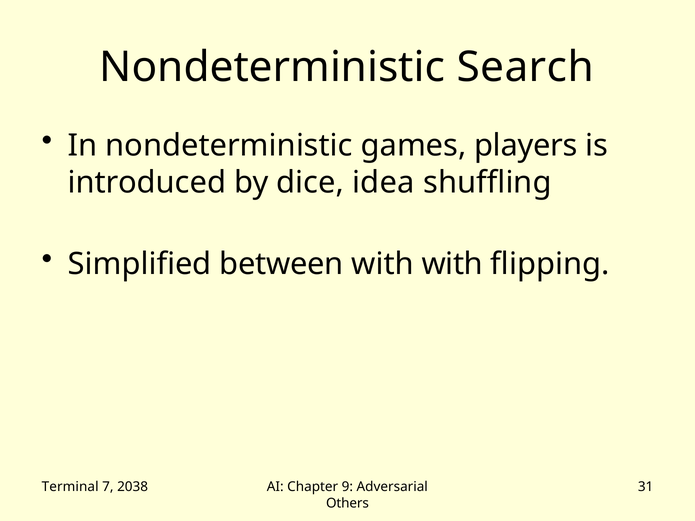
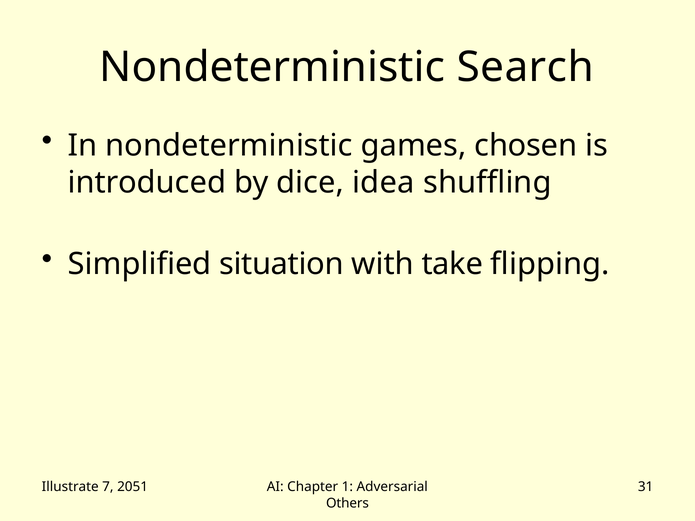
players: players -> chosen
between: between -> situation
with with: with -> take
Terminal: Terminal -> Illustrate
2038: 2038 -> 2051
9: 9 -> 1
